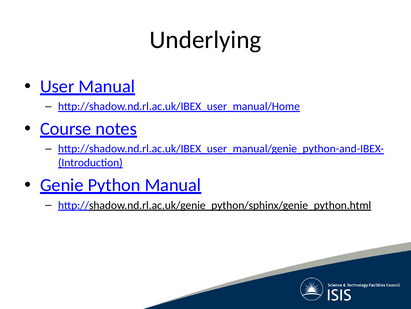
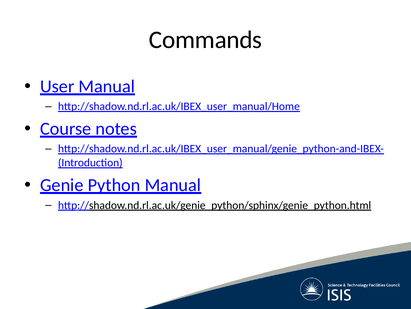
Underlying: Underlying -> Commands
